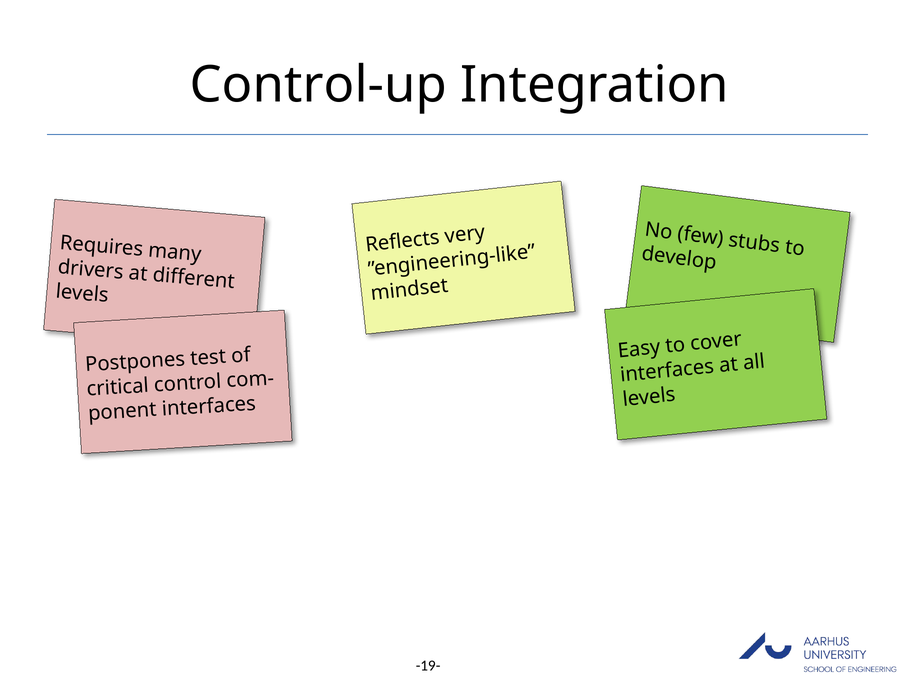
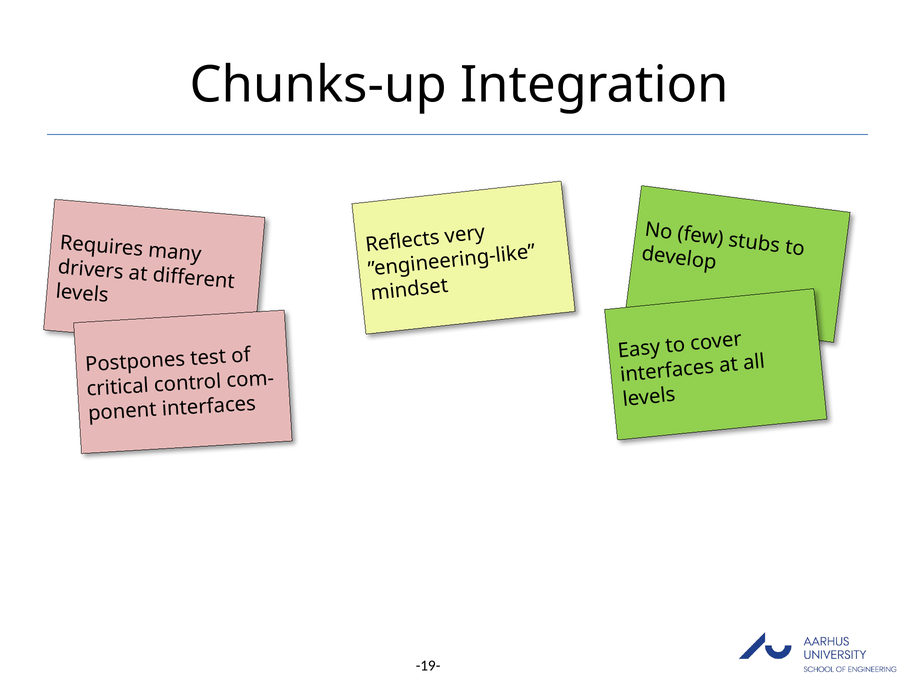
Control-up: Control-up -> Chunks-up
